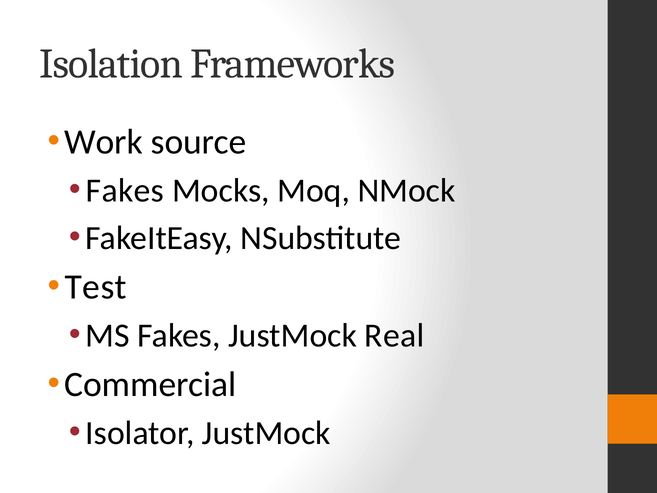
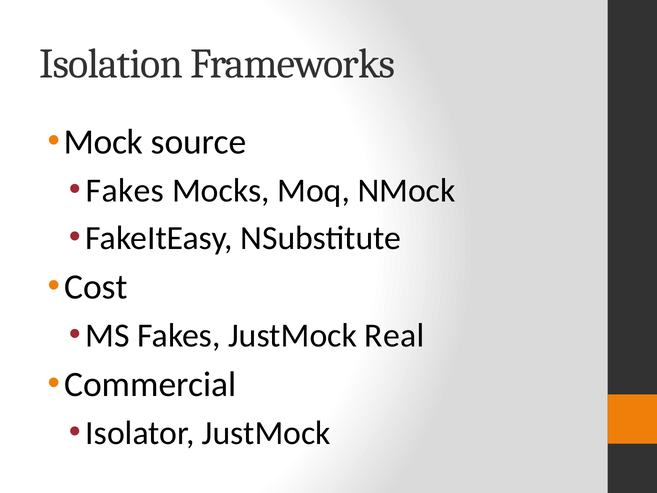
Work: Work -> Mock
Test: Test -> Cost
